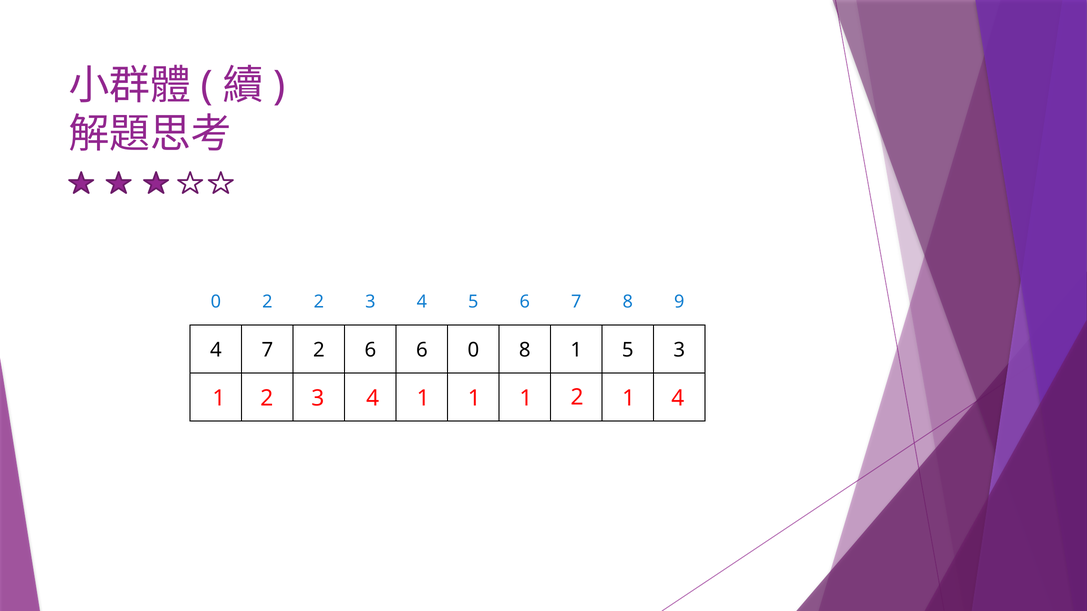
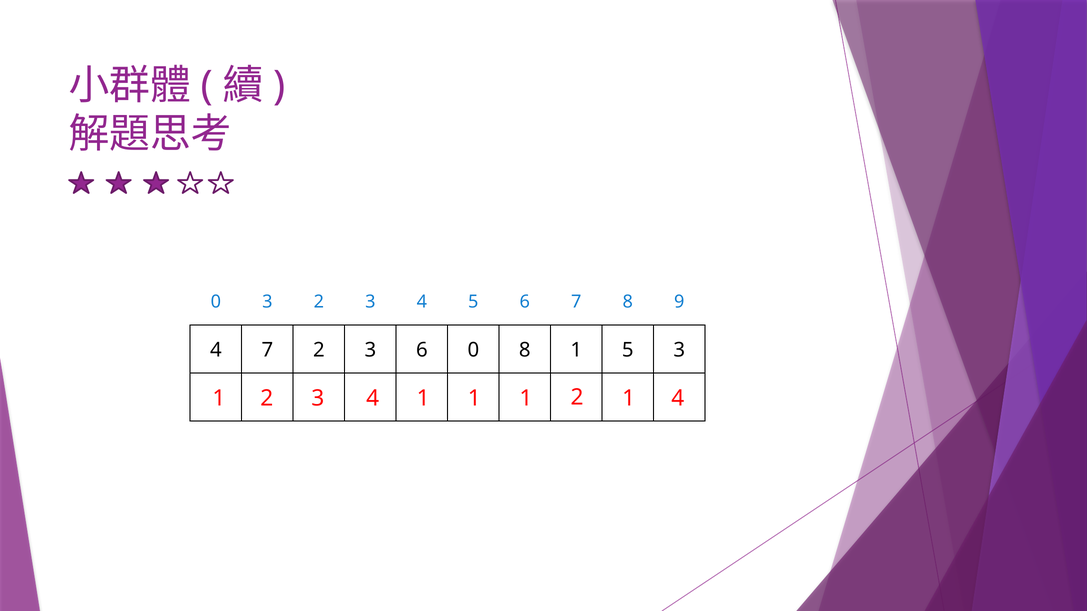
0 2: 2 -> 3
7 2 6: 6 -> 3
